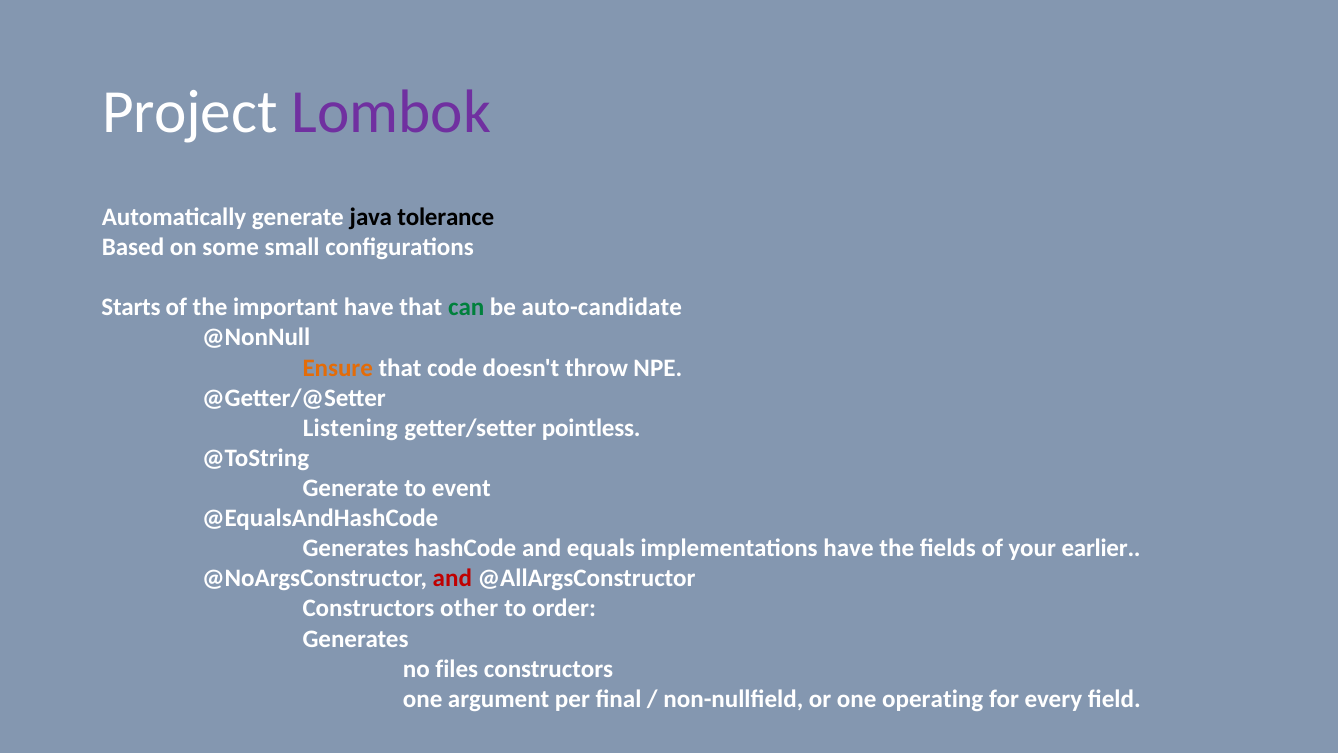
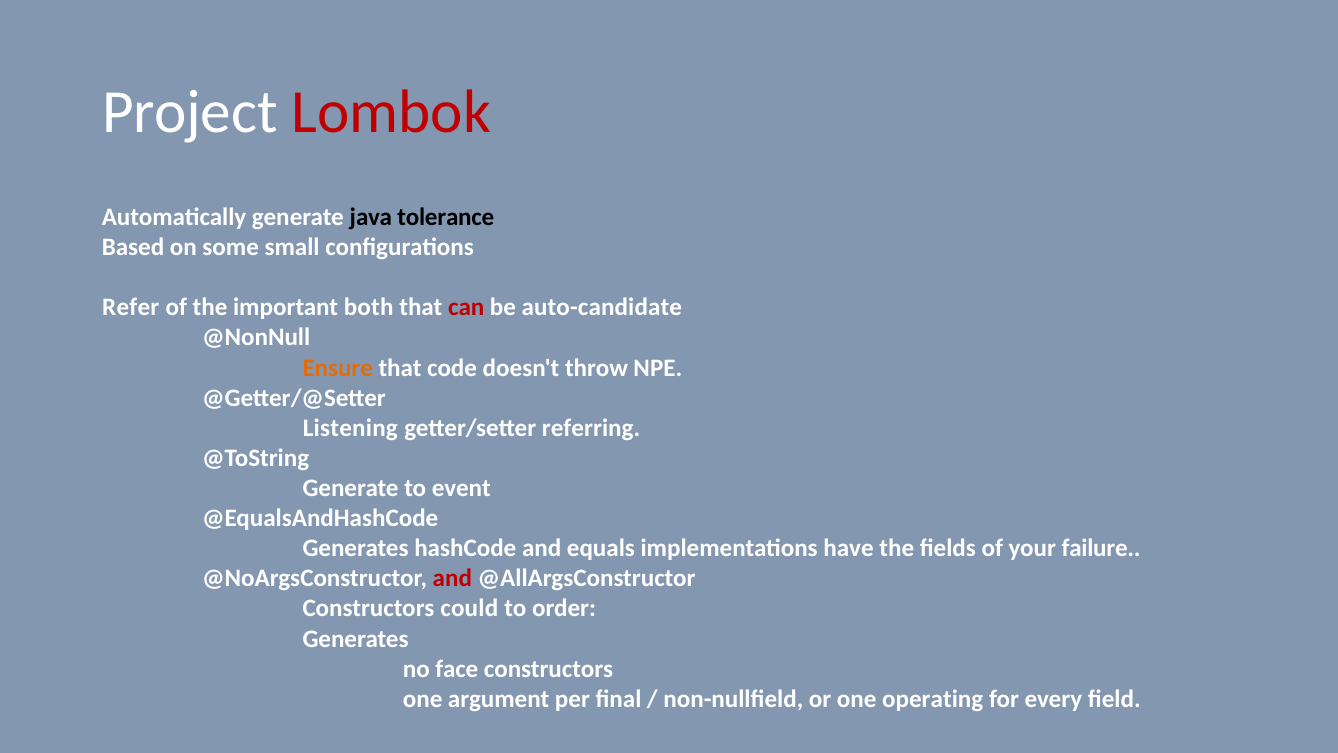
Lombok colour: purple -> red
Starts: Starts -> Refer
important have: have -> both
can colour: green -> red
pointless: pointless -> referring
earlier: earlier -> failure
other: other -> could
files: files -> face
